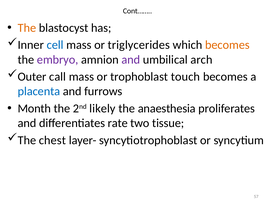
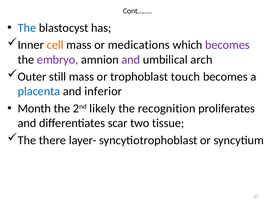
The at (27, 28) colour: orange -> blue
cell colour: blue -> orange
triglycerides: triglycerides -> medications
becomes at (227, 45) colour: orange -> purple
call: call -> still
furrows: furrows -> inferior
anaesthesia: anaesthesia -> recognition
rate: rate -> scar
chest: chest -> there
